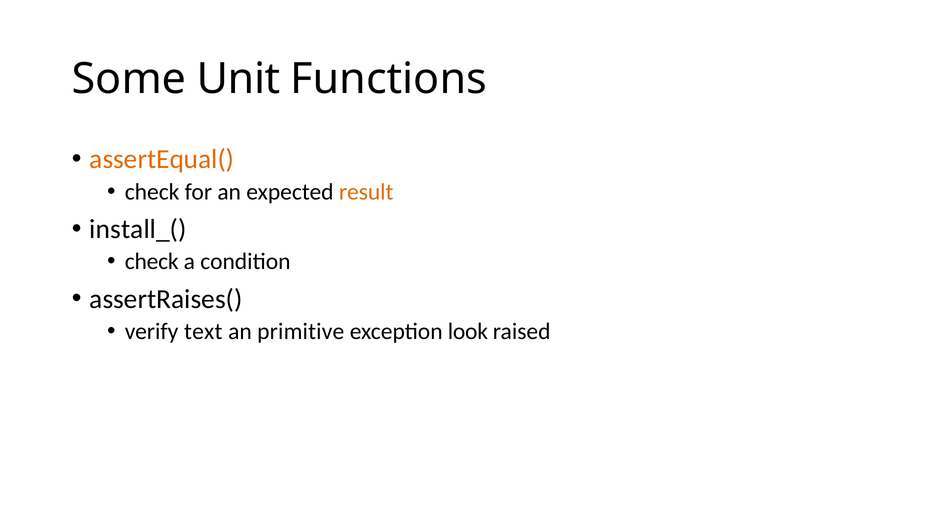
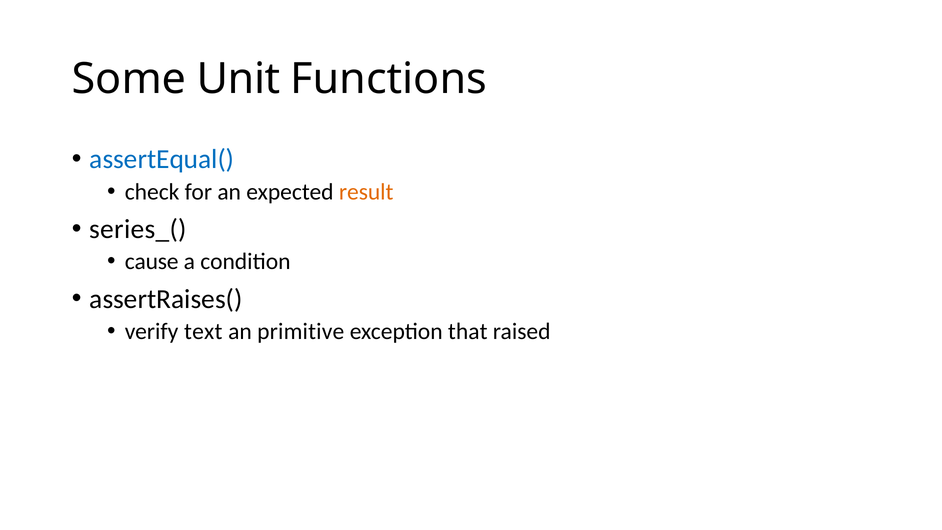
assertEqual( colour: orange -> blue
install_(: install_( -> series_(
check at (152, 262): check -> cause
look: look -> that
